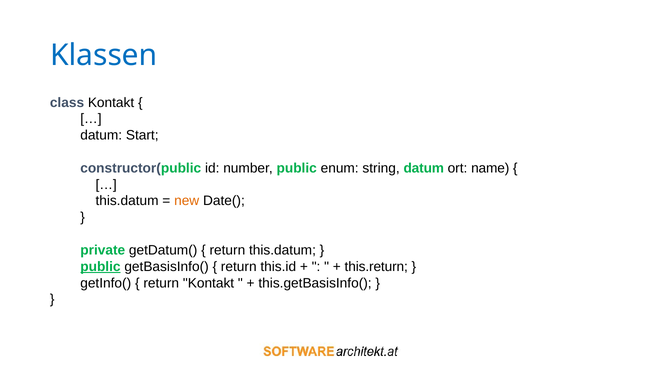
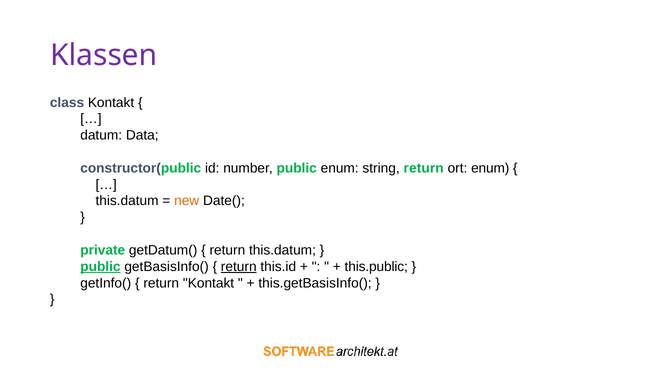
Klassen colour: blue -> purple
Start: Start -> Data
string datum: datum -> return
ort name: name -> enum
return at (239, 267) underline: none -> present
this.return: this.return -> this.public
